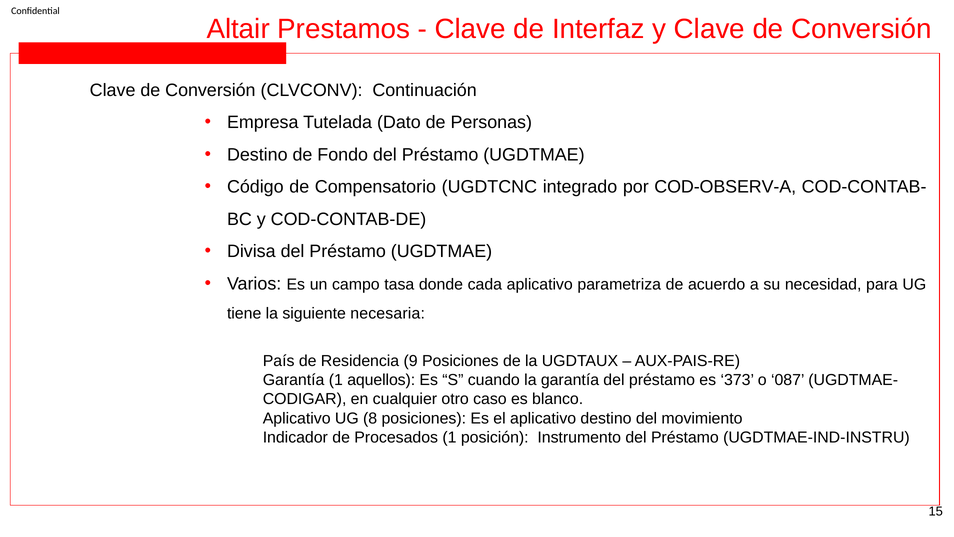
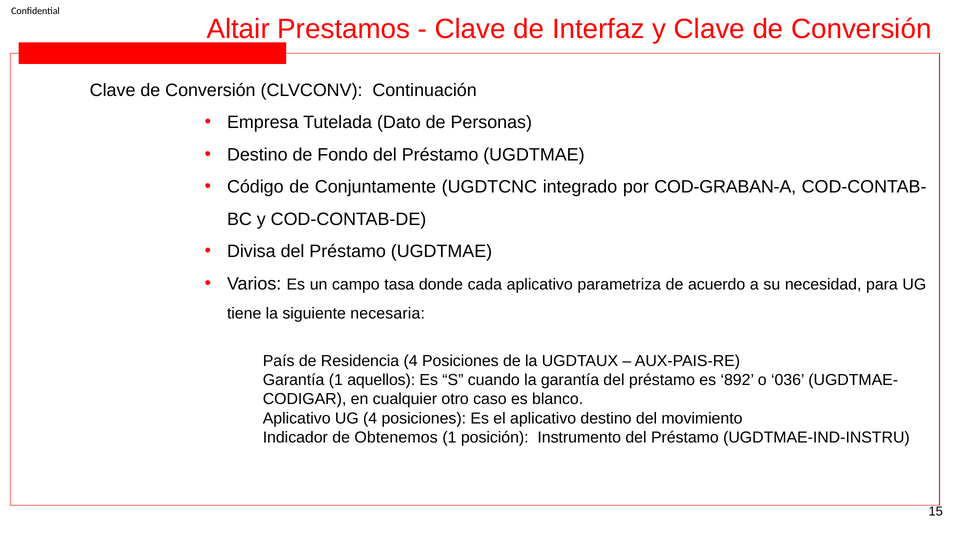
Compensatorio: Compensatorio -> Conjuntamente
COD-OBSERV-A: COD-OBSERV-A -> COD-GRABAN-A
Residencia 9: 9 -> 4
373: 373 -> 892
087: 087 -> 036
UG 8: 8 -> 4
Procesados: Procesados -> Obtenemos
